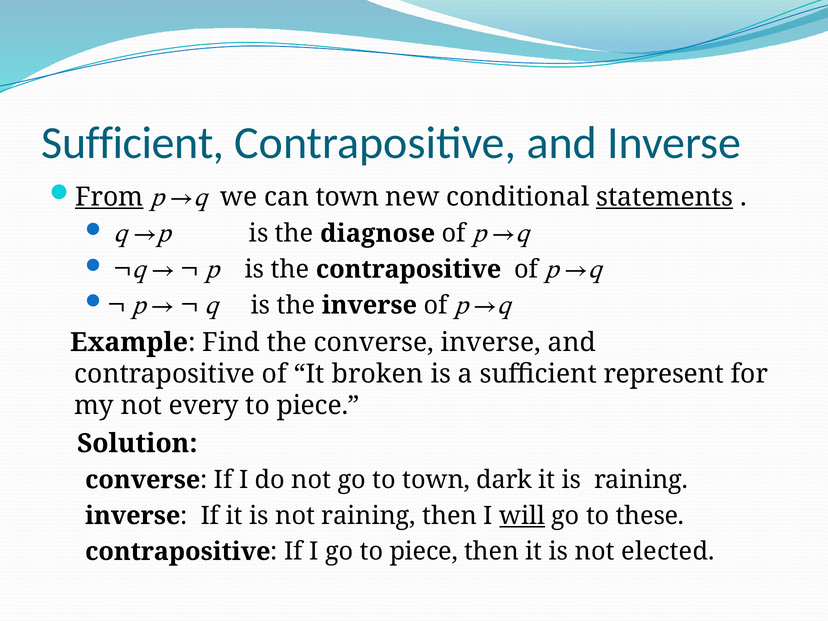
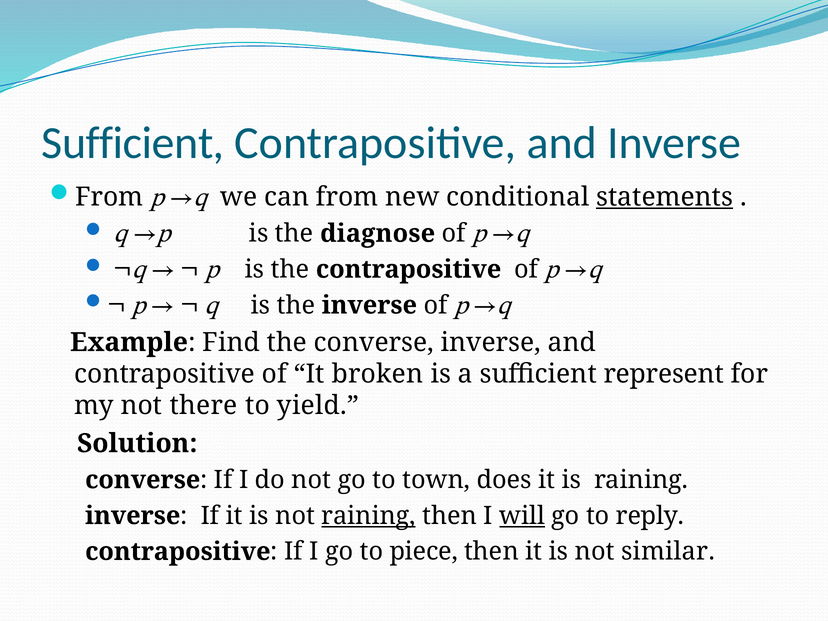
From at (109, 197) underline: present -> none
can town: town -> from
every: every -> there
piece at (318, 406): piece -> yield
dark: dark -> does
raining at (369, 516) underline: none -> present
these: these -> reply
elected: elected -> similar
